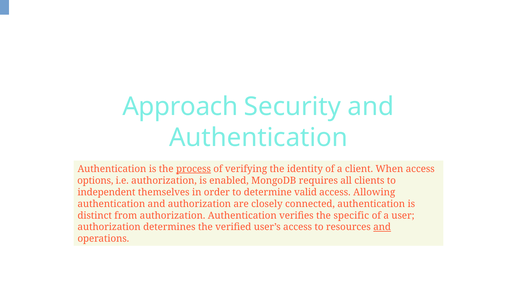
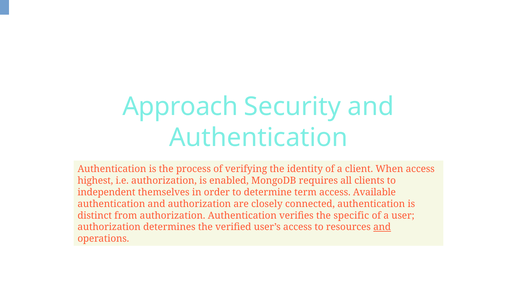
process underline: present -> none
options: options -> highest
valid: valid -> term
Allowing: Allowing -> Available
